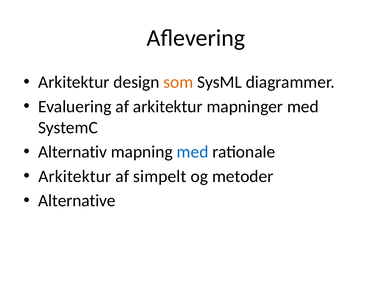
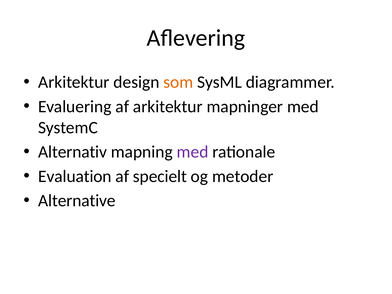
med at (193, 152) colour: blue -> purple
Arkitektur at (75, 176): Arkitektur -> Evaluation
simpelt: simpelt -> specielt
